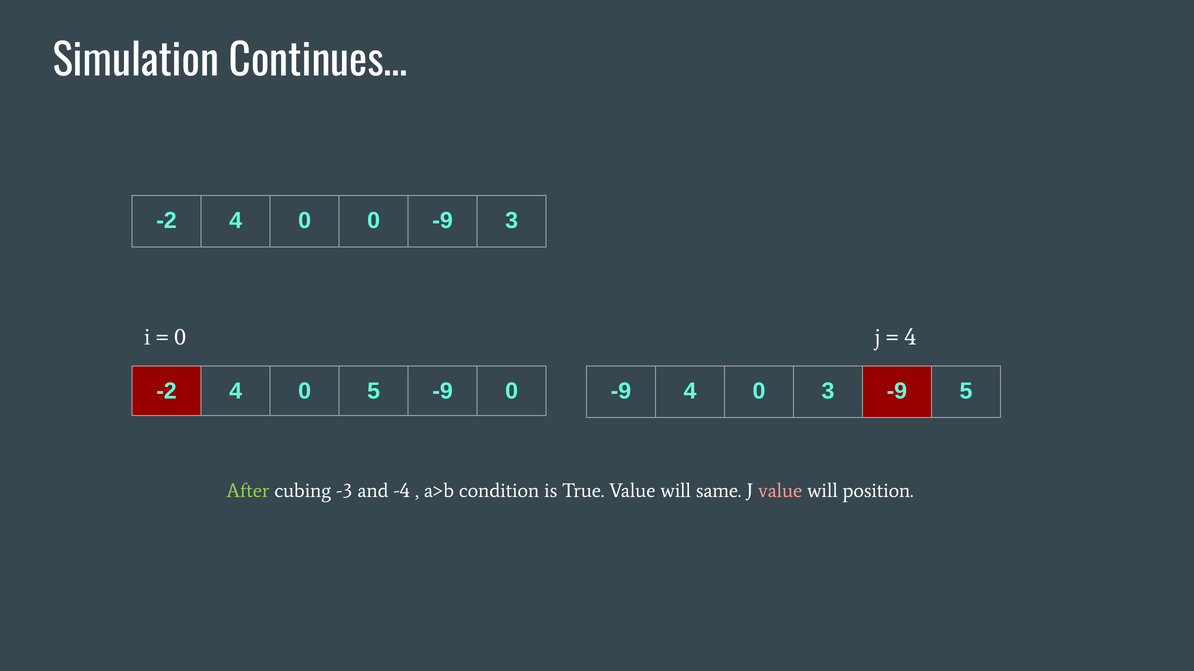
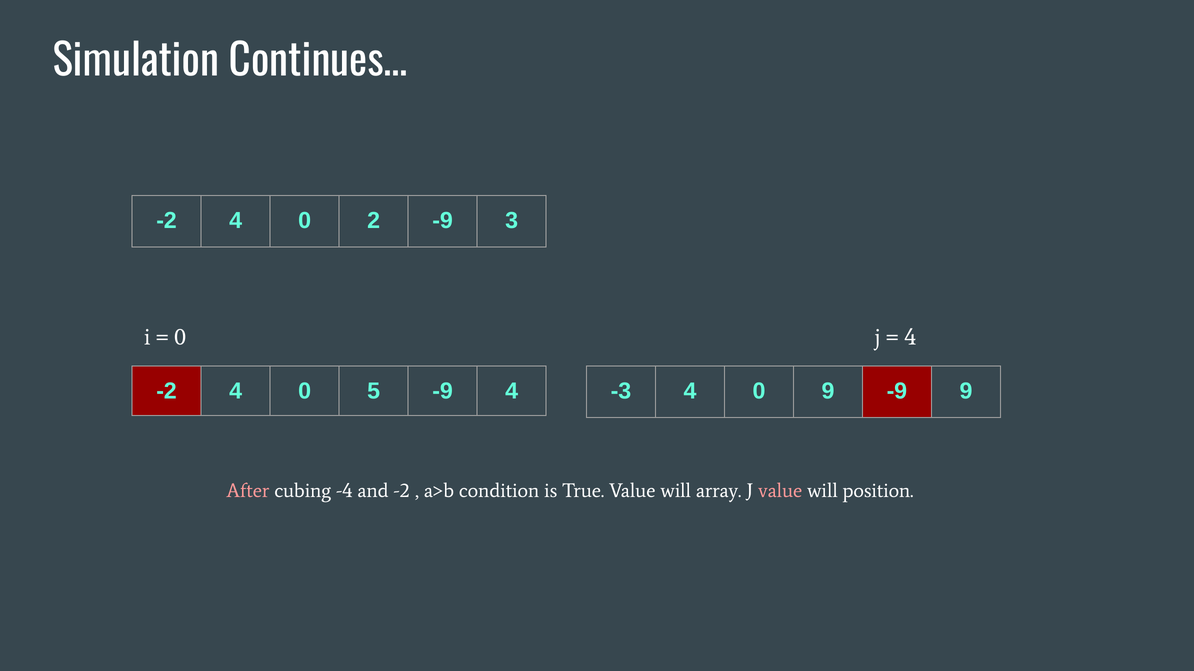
0 0: 0 -> 2
-9 0: 0 -> 4
-9 at (621, 391): -9 -> -3
0 3: 3 -> 9
-9 5: 5 -> 9
After colour: light green -> pink
-3: -3 -> -4
and -4: -4 -> -2
same: same -> array
